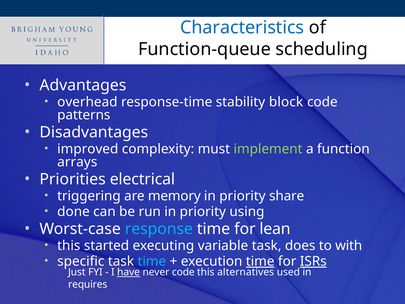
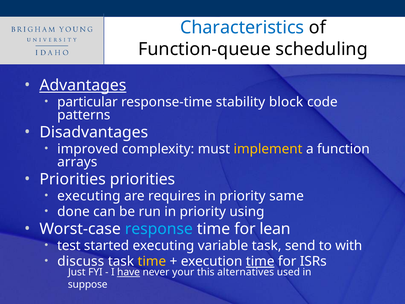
Advantages underline: none -> present
overhead: overhead -> particular
implement colour: light green -> yellow
Priorities electrical: electrical -> priorities
triggering at (89, 196): triggering -> executing
memory: memory -> requires
share: share -> same
this at (69, 245): this -> test
does: does -> send
specific: specific -> discuss
time at (152, 261) colour: light blue -> yellow
ISRs underline: present -> none
never code: code -> your
requires: requires -> suppose
